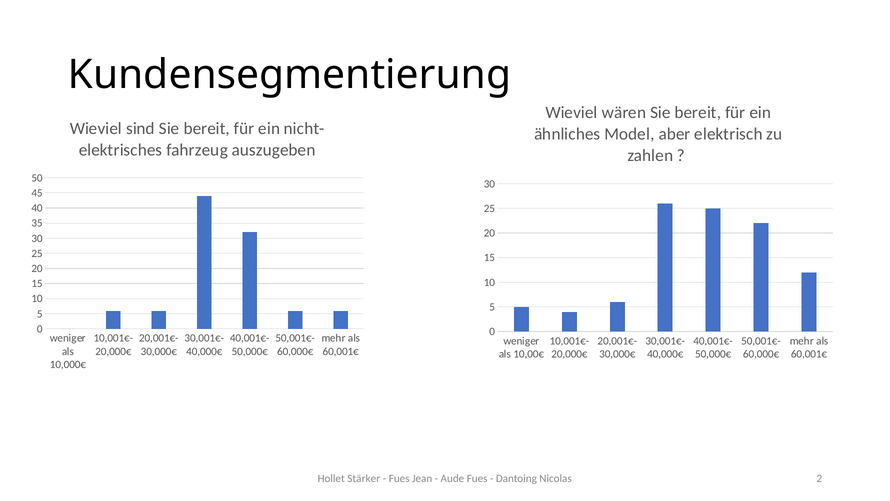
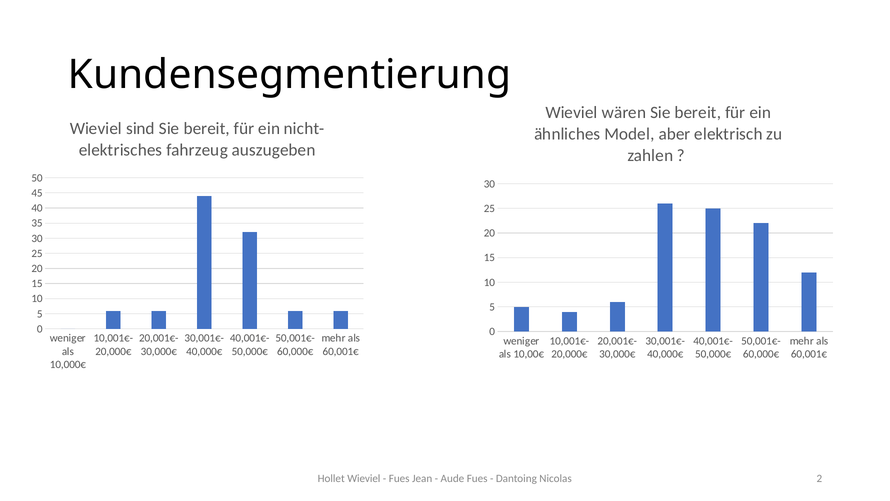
Hollet Stärker: Stärker -> Wieviel
